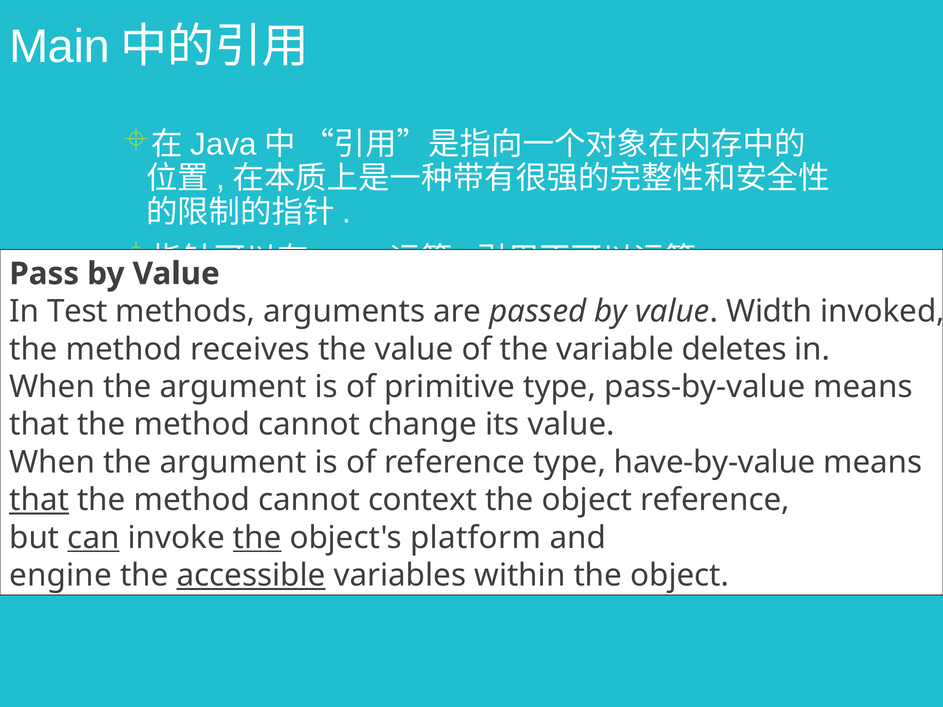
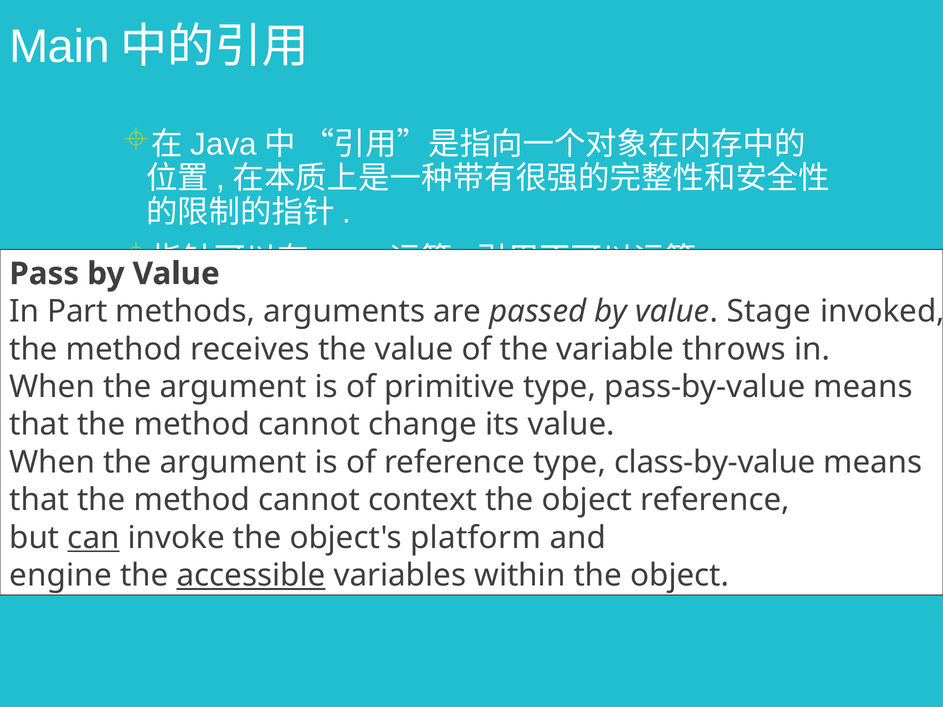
Test: Test -> Part
Width: Width -> Stage
deletes: deletes -> throws
have-by-value: have-by-value -> class-by-value
that at (39, 500) underline: present -> none
the at (257, 538) underline: present -> none
